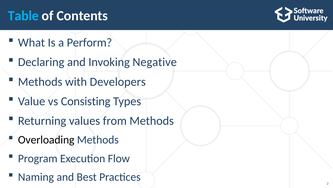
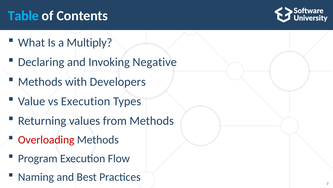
Perform: Perform -> Multiply
vs Consisting: Consisting -> Execution
Overloading colour: black -> red
